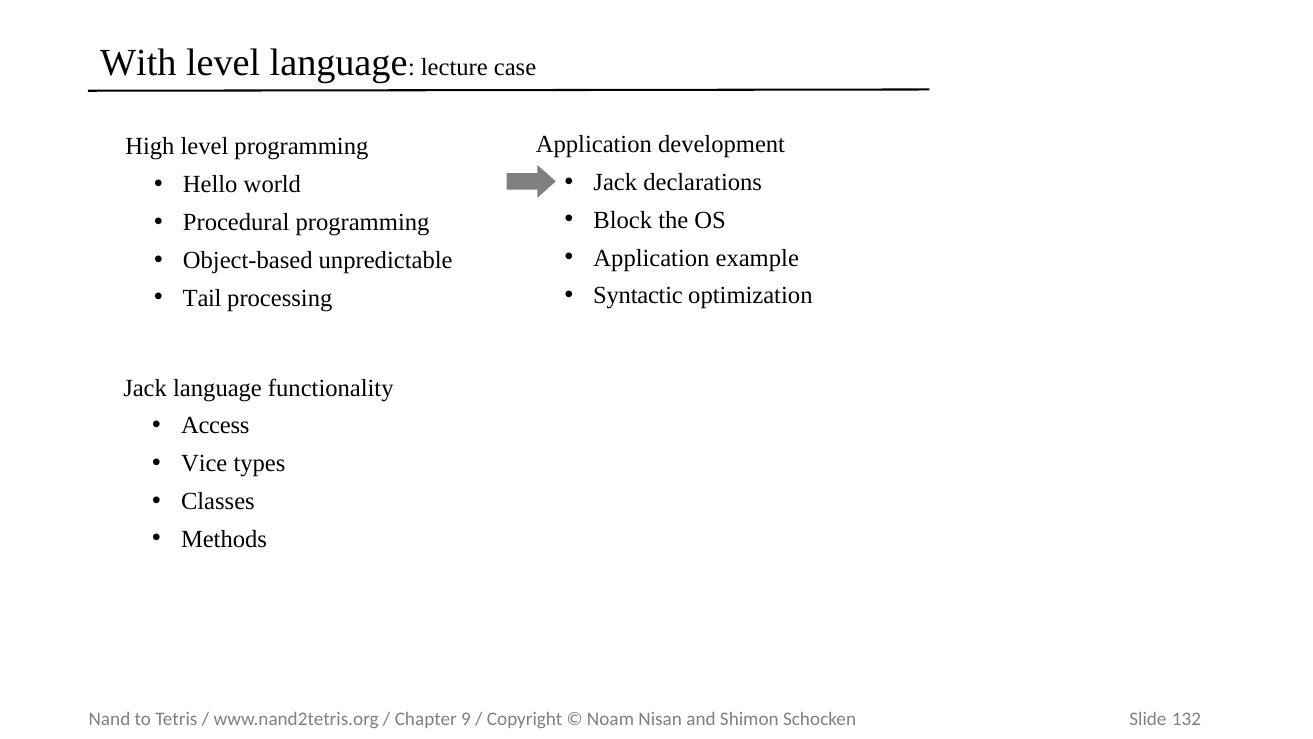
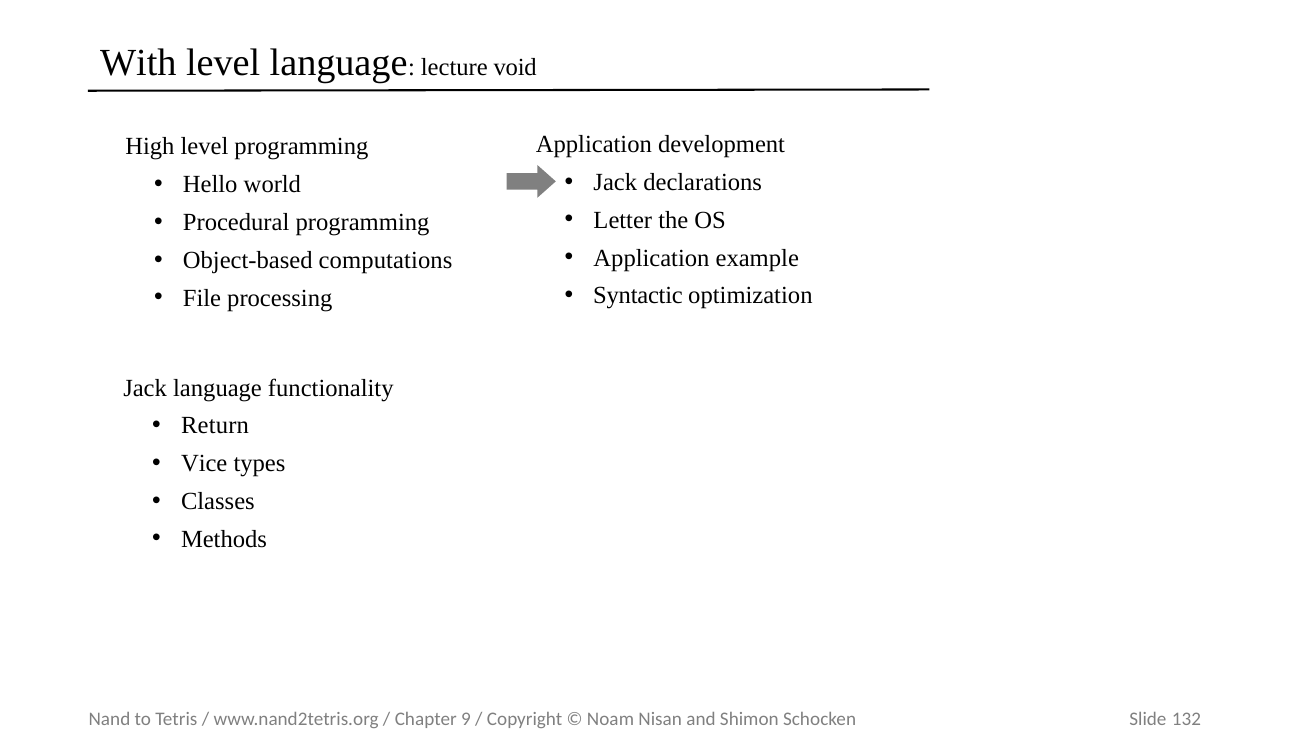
case: case -> void
Block: Block -> Letter
unpredictable: unpredictable -> computations
Tail: Tail -> File
Access: Access -> Return
